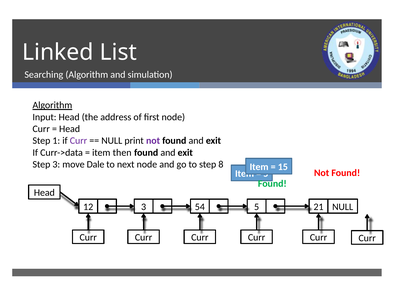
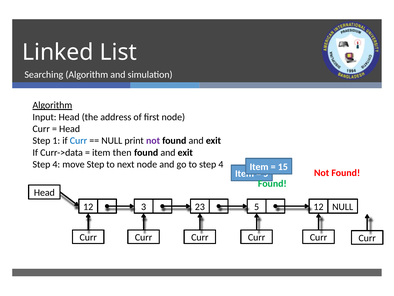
Curr at (78, 140) colour: purple -> blue
3 at (56, 164): 3 -> 4
move Dale: Dale -> Step
to step 8: 8 -> 4
54: 54 -> 23
5 21: 21 -> 12
